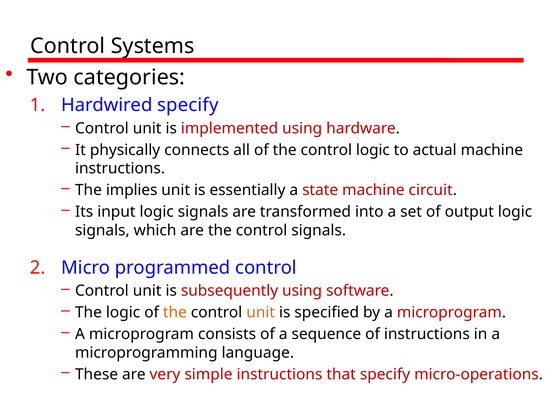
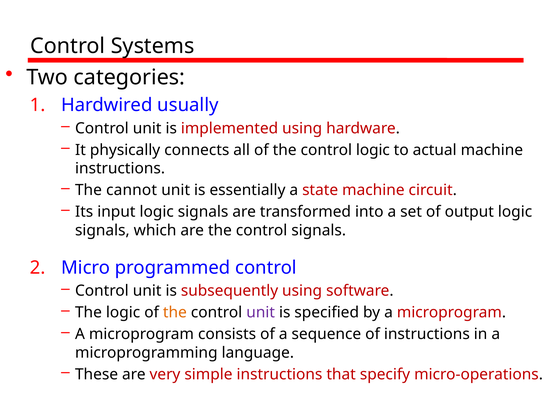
Hardwired specify: specify -> usually
implies: implies -> cannot
unit at (261, 312) colour: orange -> purple
